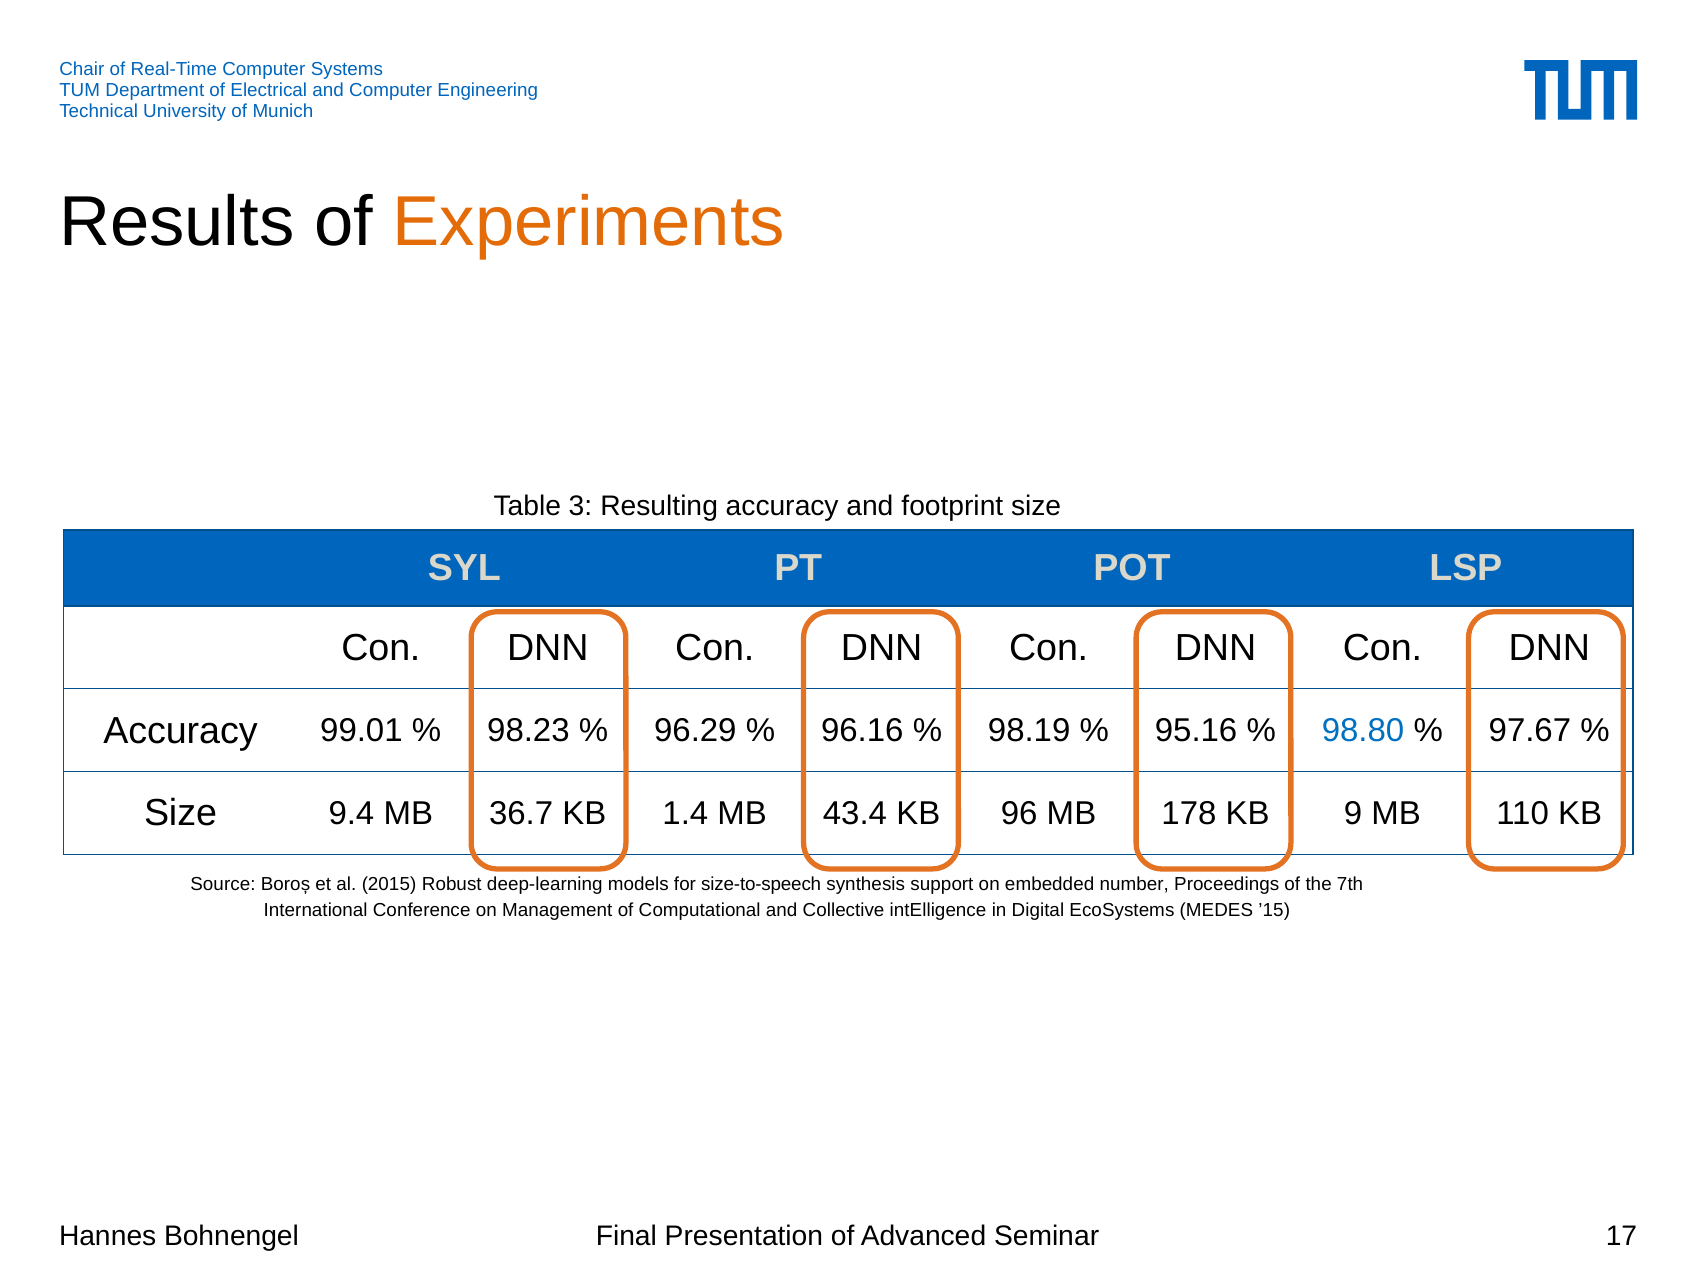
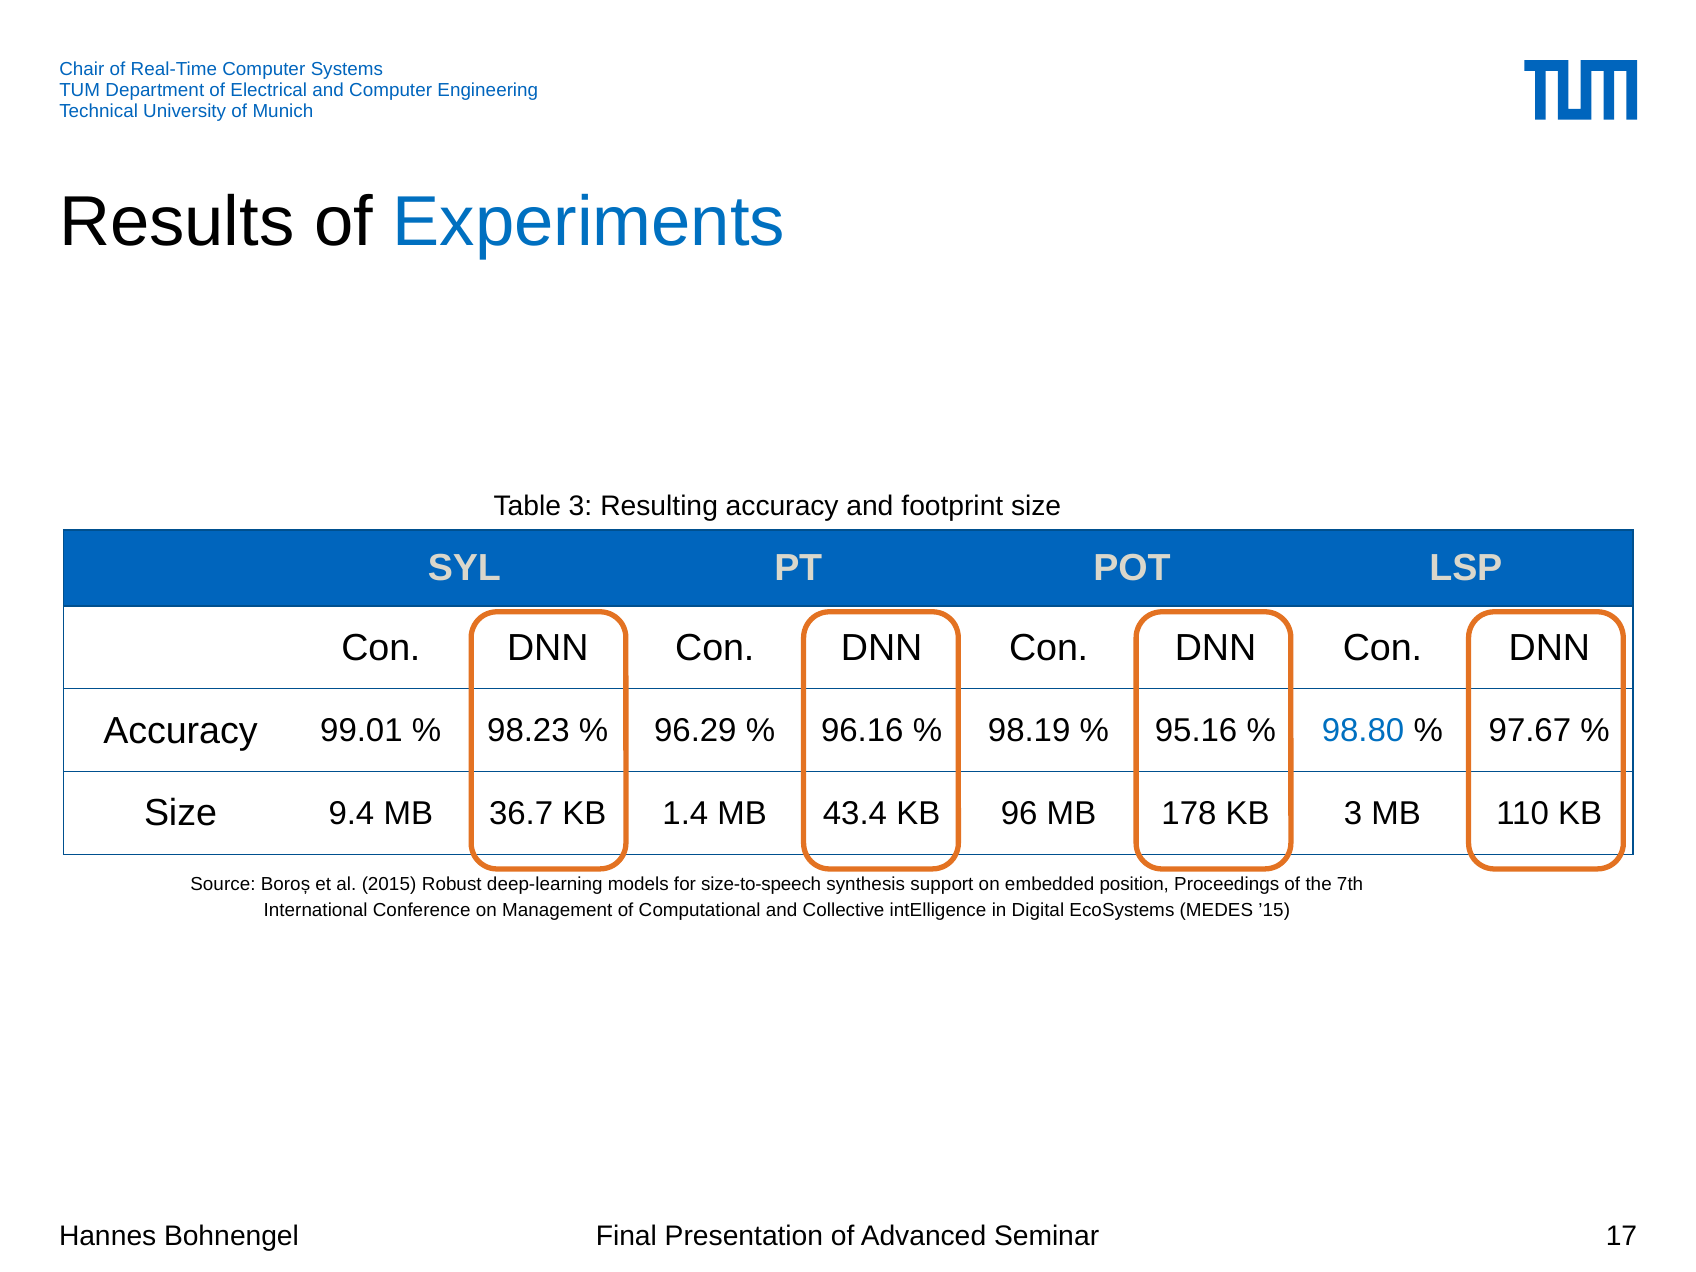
Experiments colour: orange -> blue
KB 9: 9 -> 3
number: number -> position
